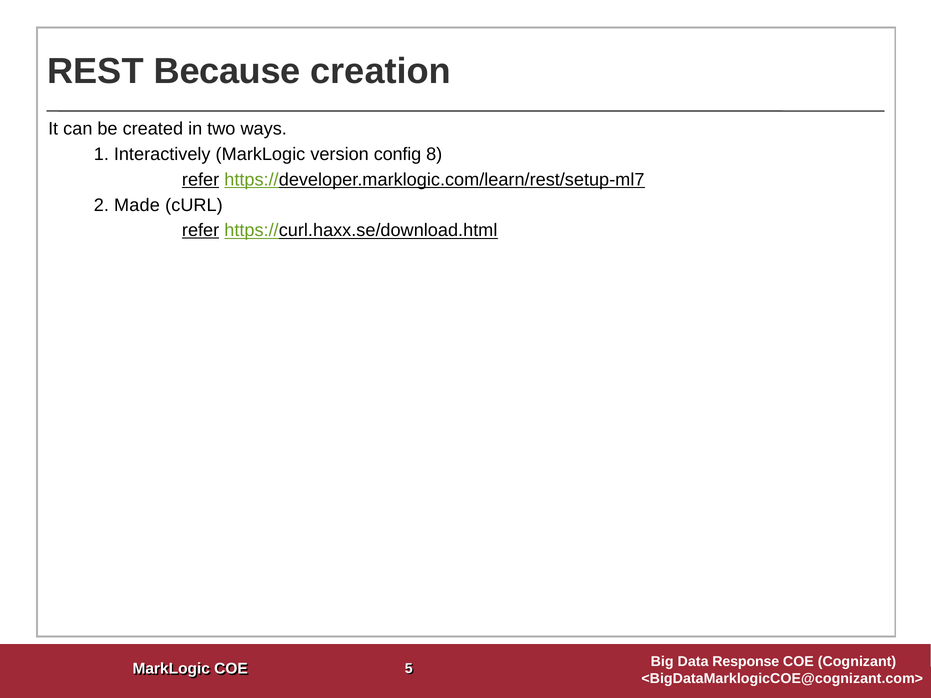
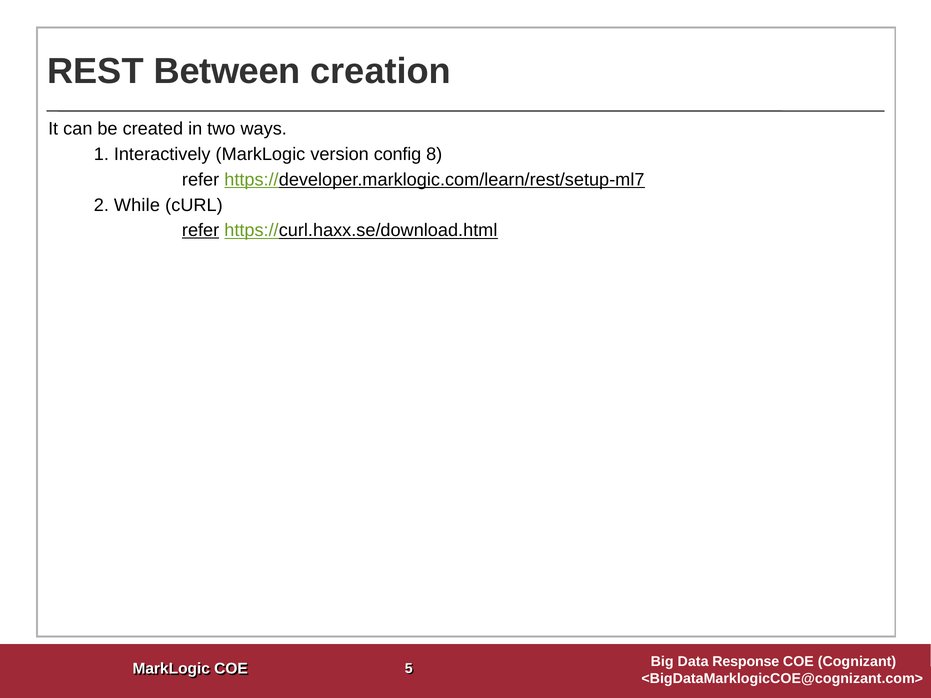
Because: Because -> Between
refer at (201, 180) underline: present -> none
Made: Made -> While
